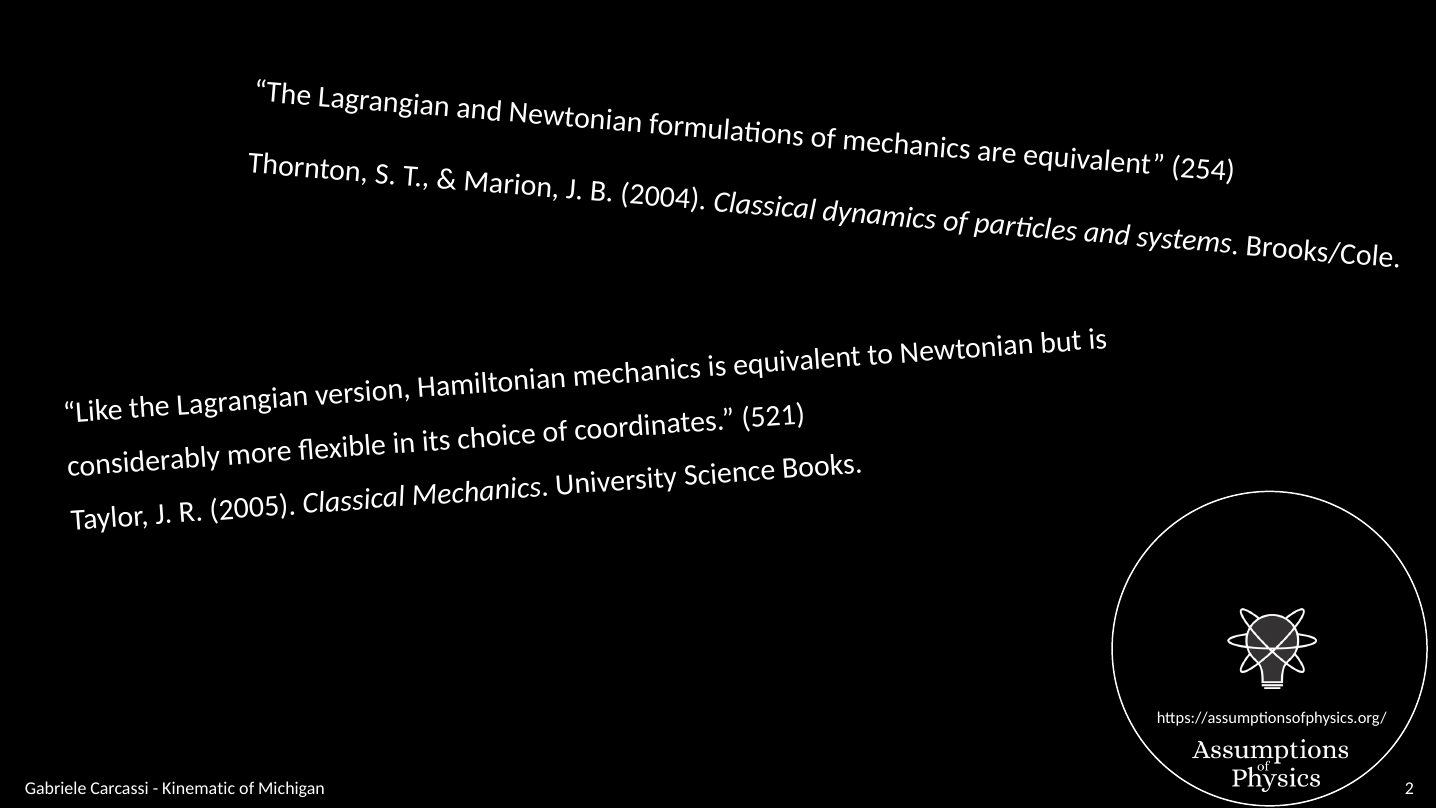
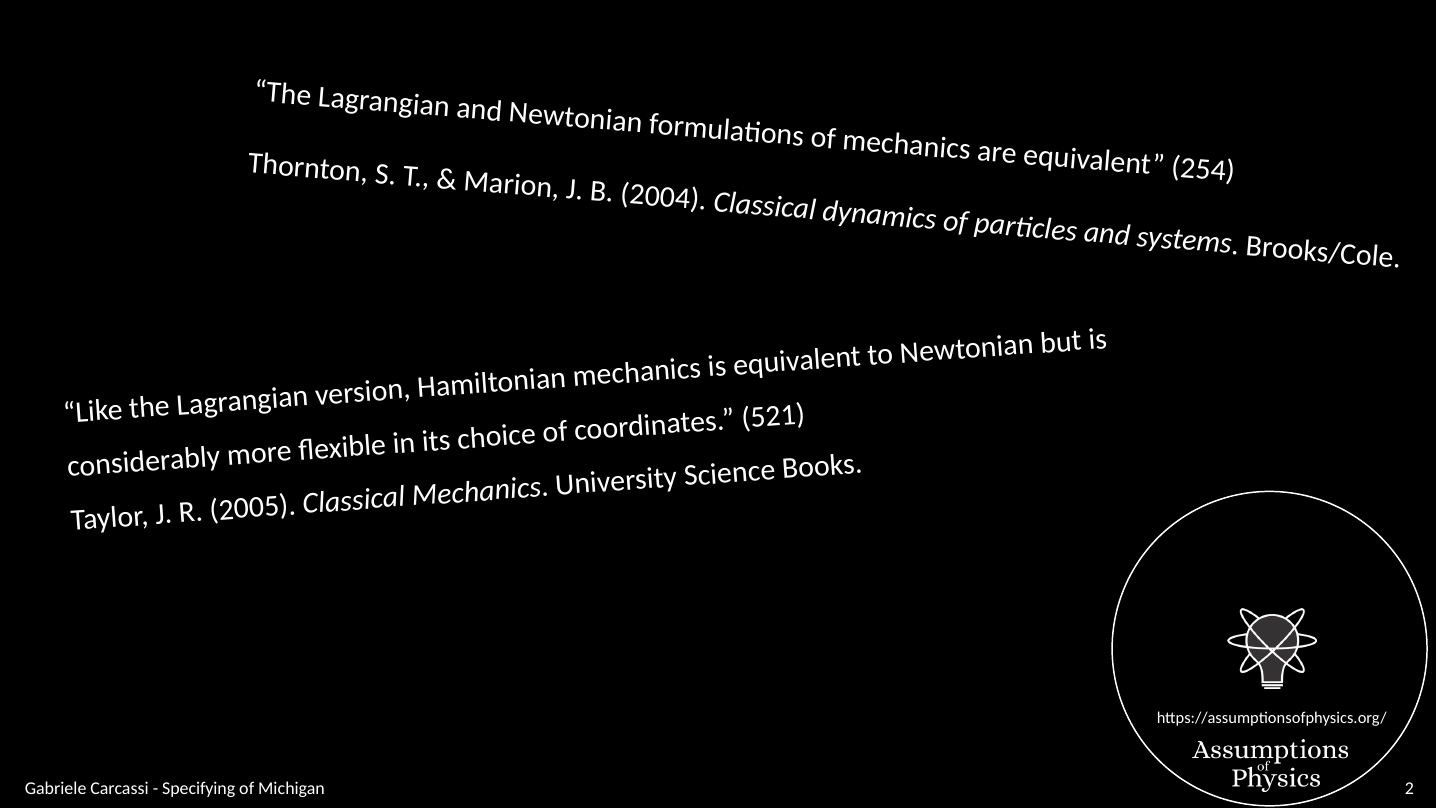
Kinematic: Kinematic -> Specifying
